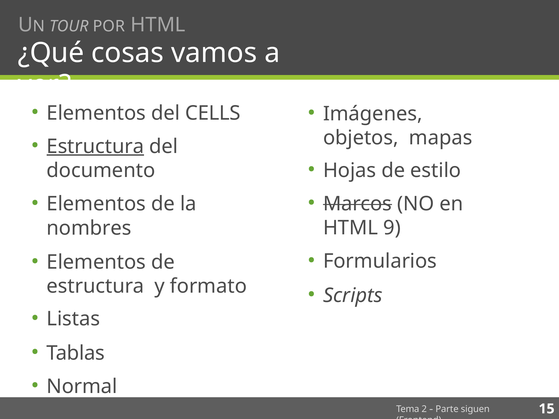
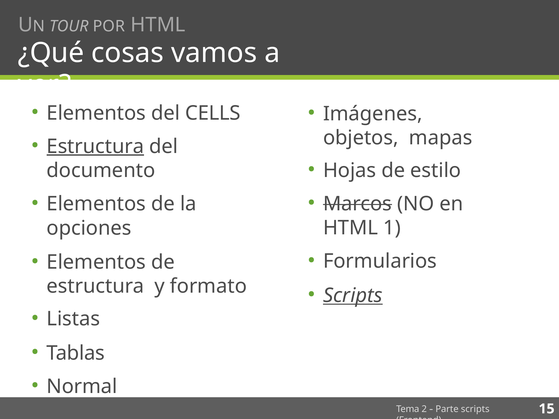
9: 9 -> 1
nombres: nombres -> opciones
Scripts at (353, 296) underline: none -> present
Parte siguen: siguen -> scripts
